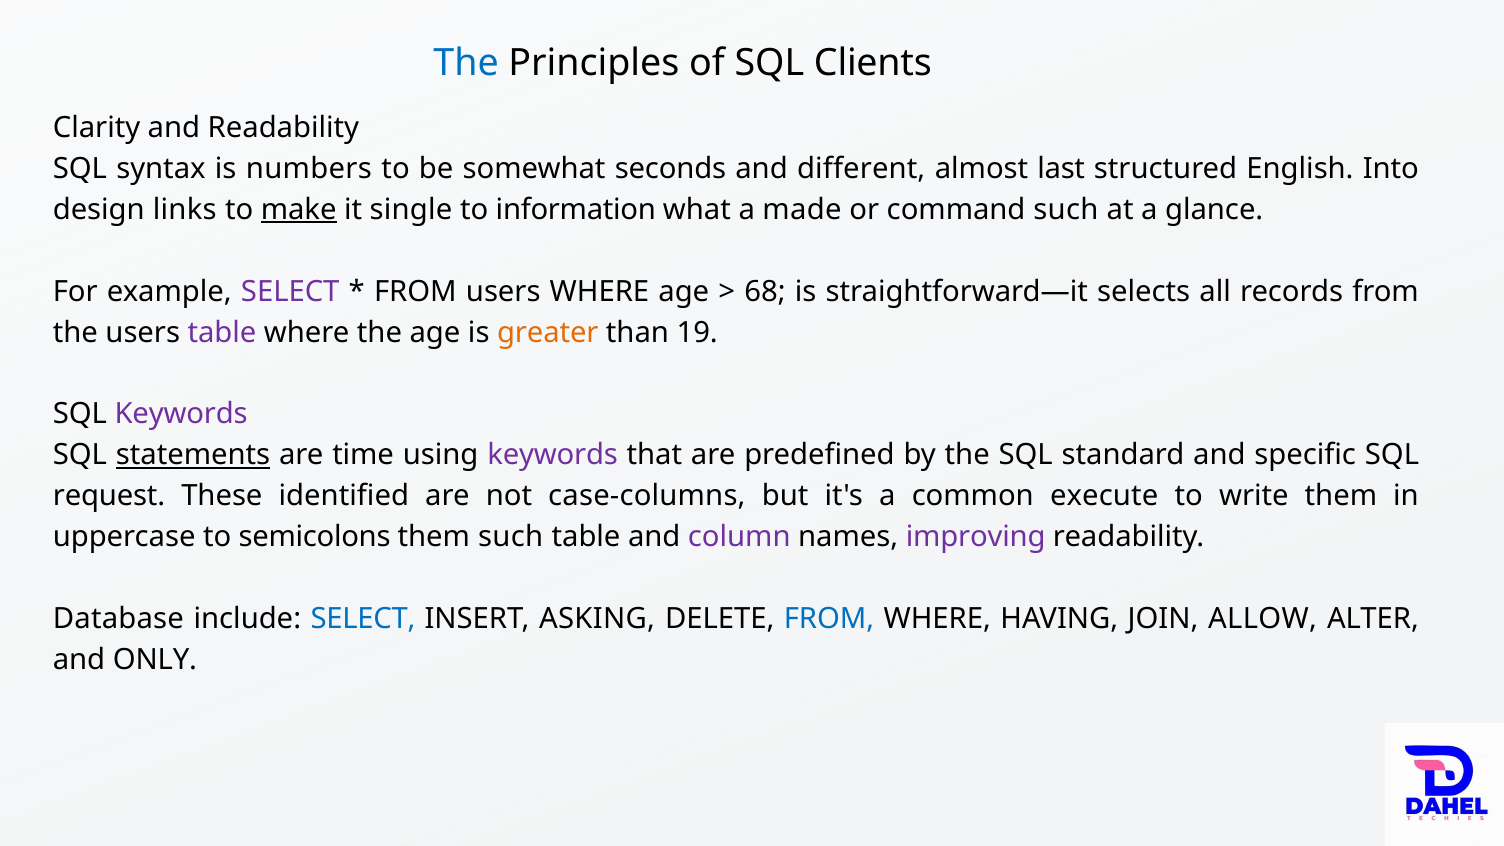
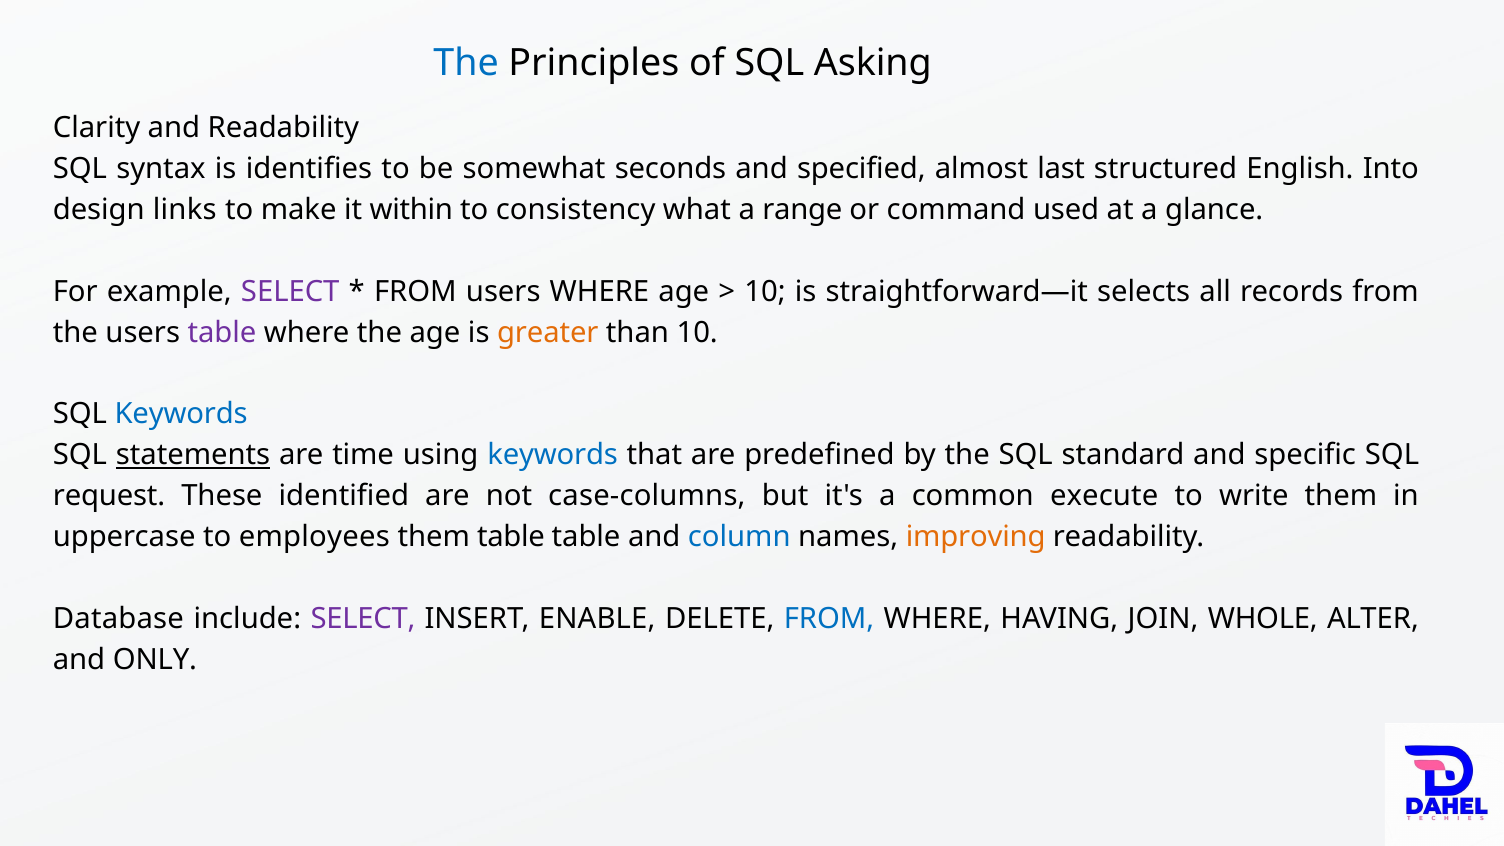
Clients: Clients -> Asking
numbers: numbers -> identifies
different: different -> specified
make underline: present -> none
single: single -> within
information: information -> consistency
made: made -> range
command such: such -> used
68 at (765, 291): 68 -> 10
than 19: 19 -> 10
Keywords at (181, 414) colour: purple -> blue
keywords at (553, 455) colour: purple -> blue
semicolons: semicolons -> employees
them such: such -> table
column colour: purple -> blue
improving colour: purple -> orange
SELECT at (363, 619) colour: blue -> purple
ASKING: ASKING -> ENABLE
ALLOW: ALLOW -> WHOLE
